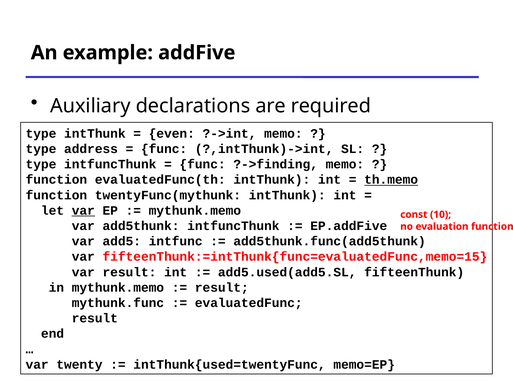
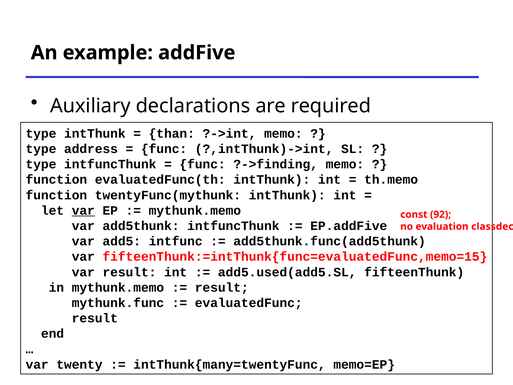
even: even -> than
th.memo underline: present -> none
10: 10 -> 92
evaluation function: function -> classdec
intThunk{used=twentyFunc: intThunk{used=twentyFunc -> intThunk{many=twentyFunc
